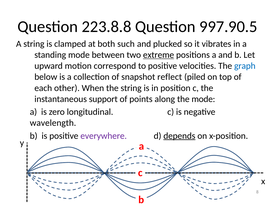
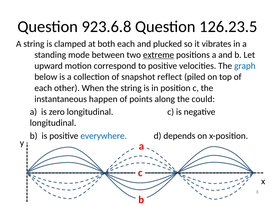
223.8.8: 223.8.8 -> 923.6.8
997.90.5: 997.90.5 -> 126.23.5
both such: such -> each
support: support -> happen
the mode: mode -> could
wavelength at (53, 122): wavelength -> longitudinal
everywhere colour: purple -> blue
depends underline: present -> none
